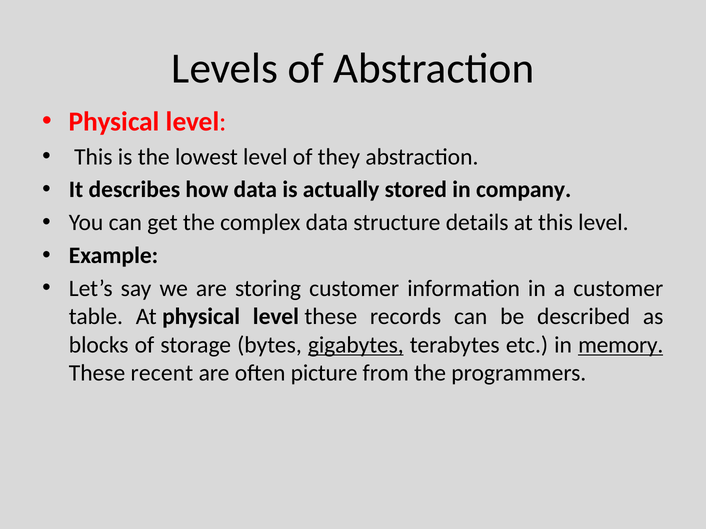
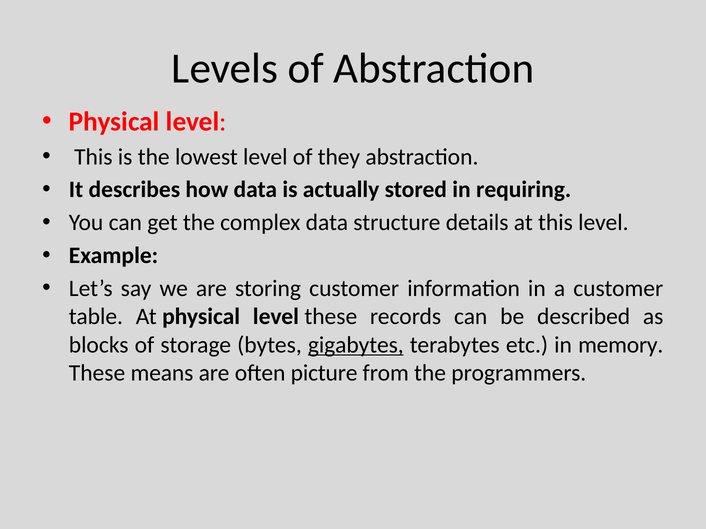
company: company -> requiring
memory underline: present -> none
recent: recent -> means
